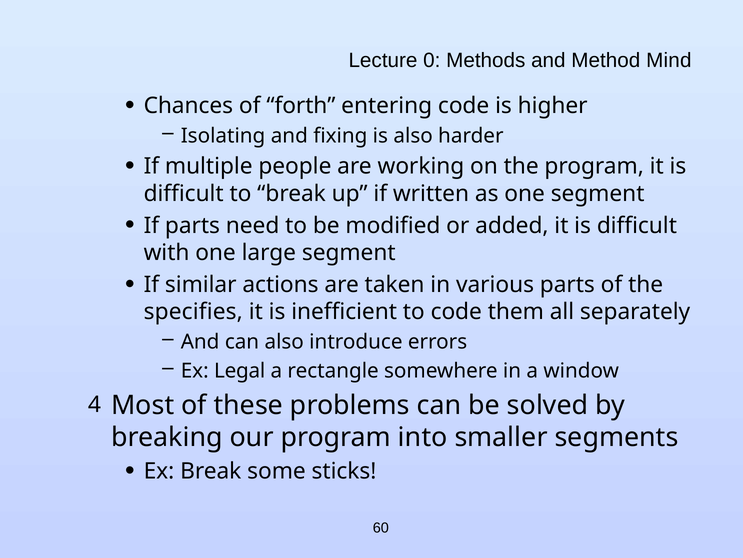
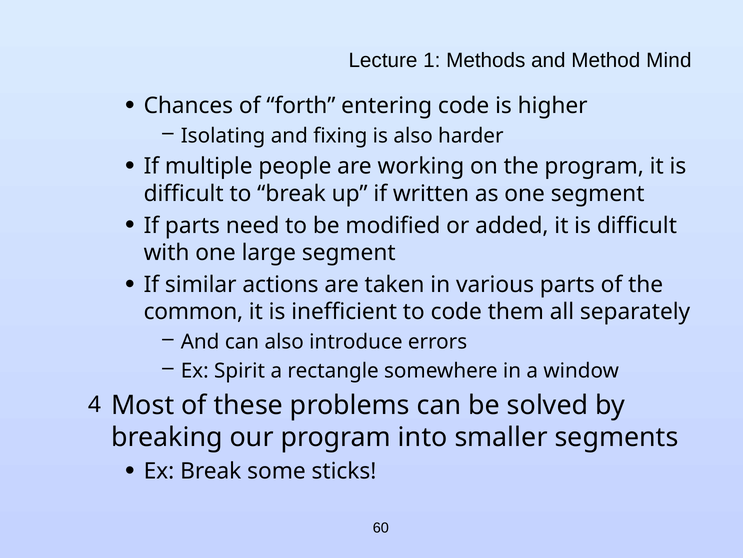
0: 0 -> 1
specifies: specifies -> common
Legal: Legal -> Spirit
